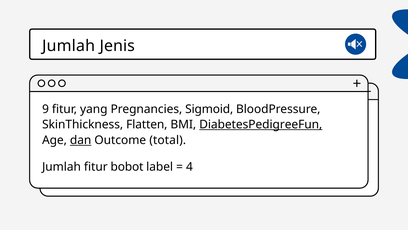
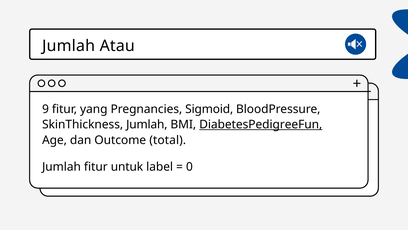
Jenis: Jenis -> Atau
SkinThickness Flatten: Flatten -> Jumlah
dan underline: present -> none
bobot: bobot -> untuk
4: 4 -> 0
